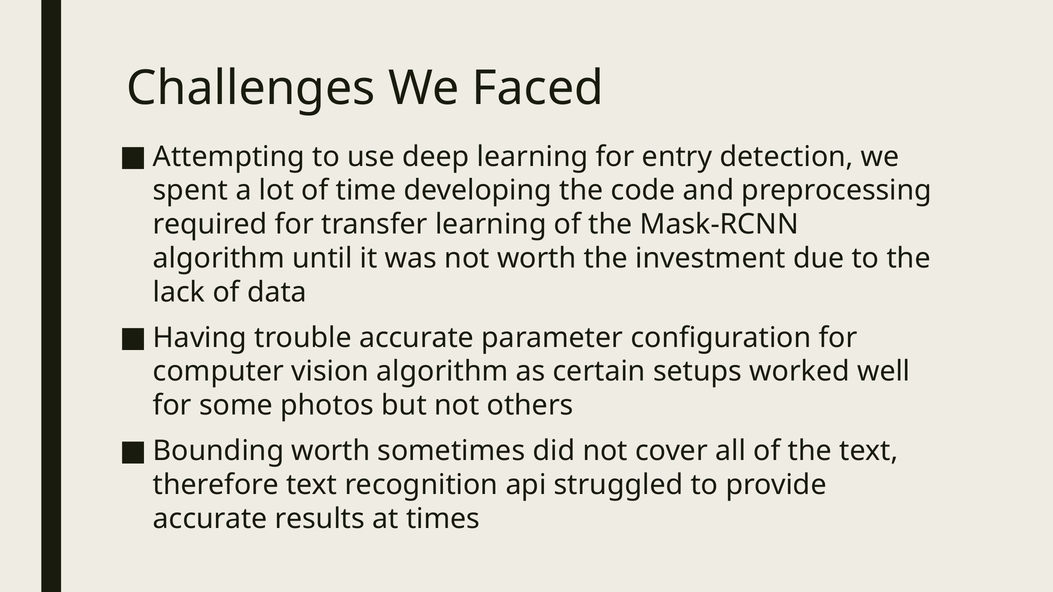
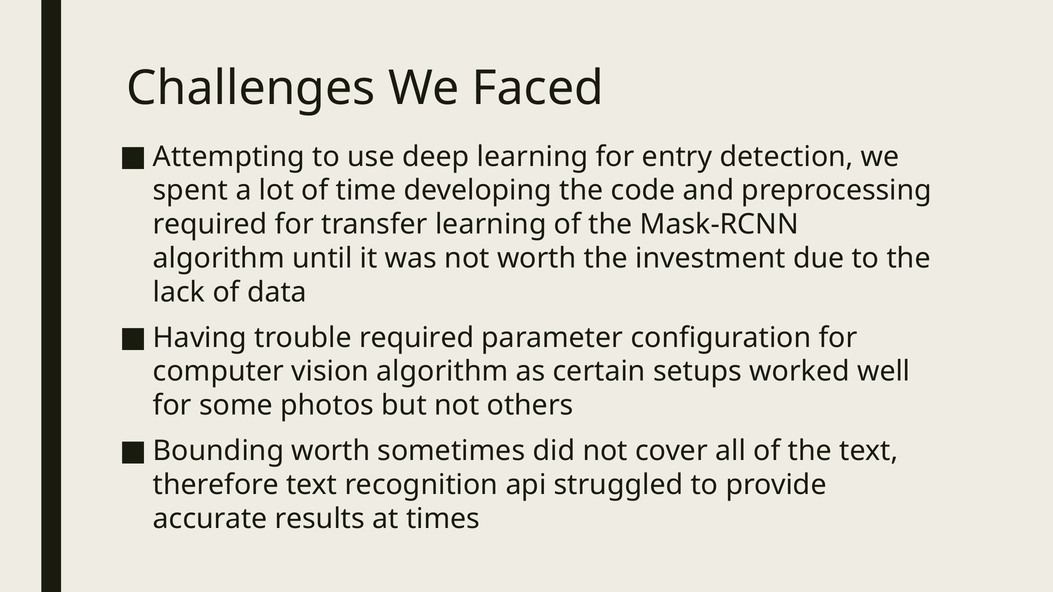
trouble accurate: accurate -> required
